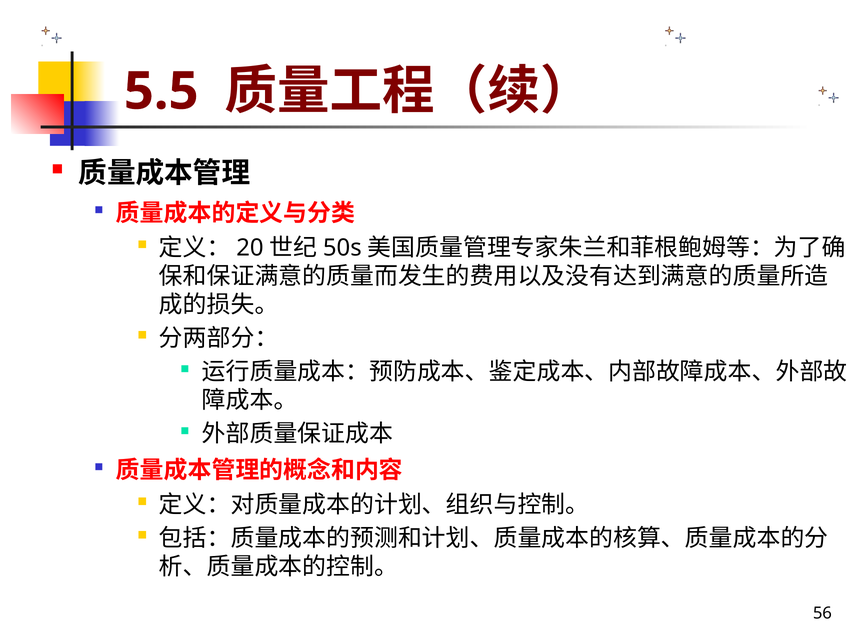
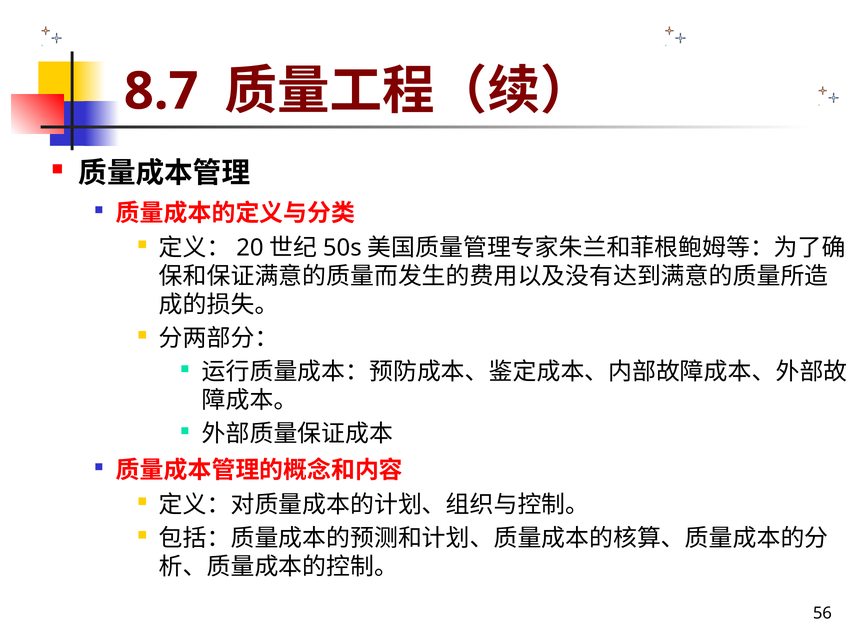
5.5: 5.5 -> 8.7
